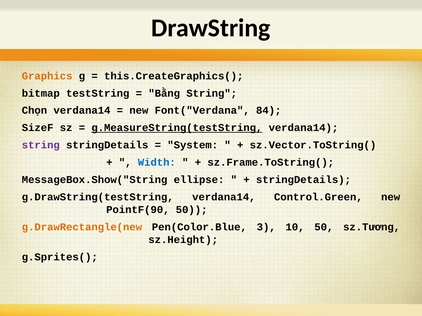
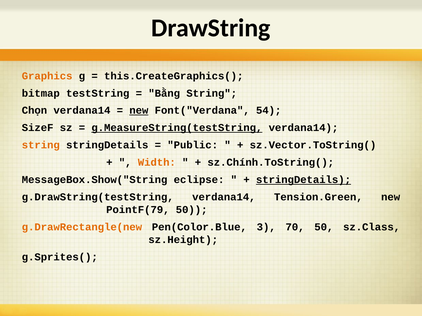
new at (139, 111) underline: none -> present
84: 84 -> 54
string at (41, 145) colour: purple -> orange
System: System -> Public
Width colour: blue -> orange
sz.Frame.ToString(: sz.Frame.ToString( -> sz.Chính.ToString(
ellipse: ellipse -> eclipse
stringDetails at (303, 180) underline: none -> present
Control.Green: Control.Green -> Tension.Green
PointF(90: PointF(90 -> PointF(79
10: 10 -> 70
sz.Tương: sz.Tương -> sz.Class
